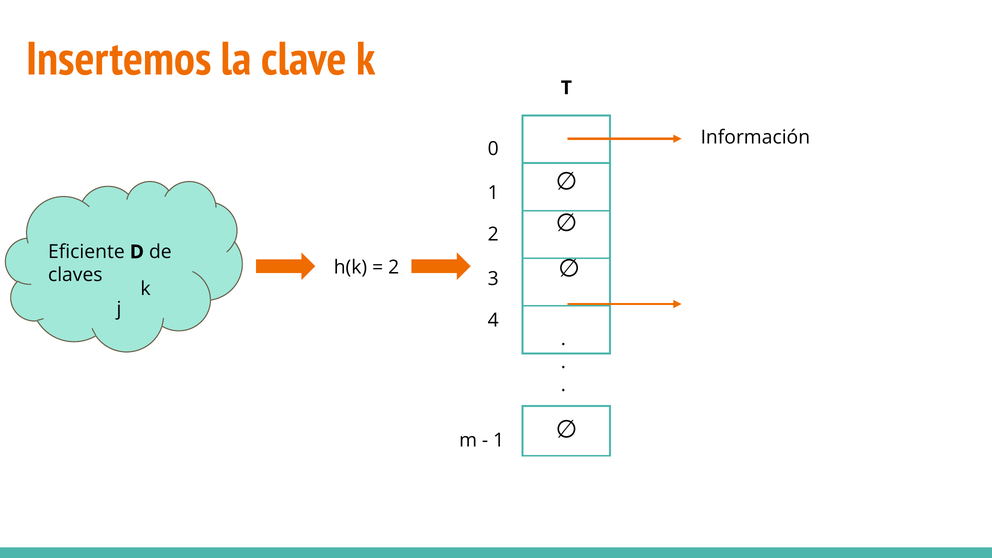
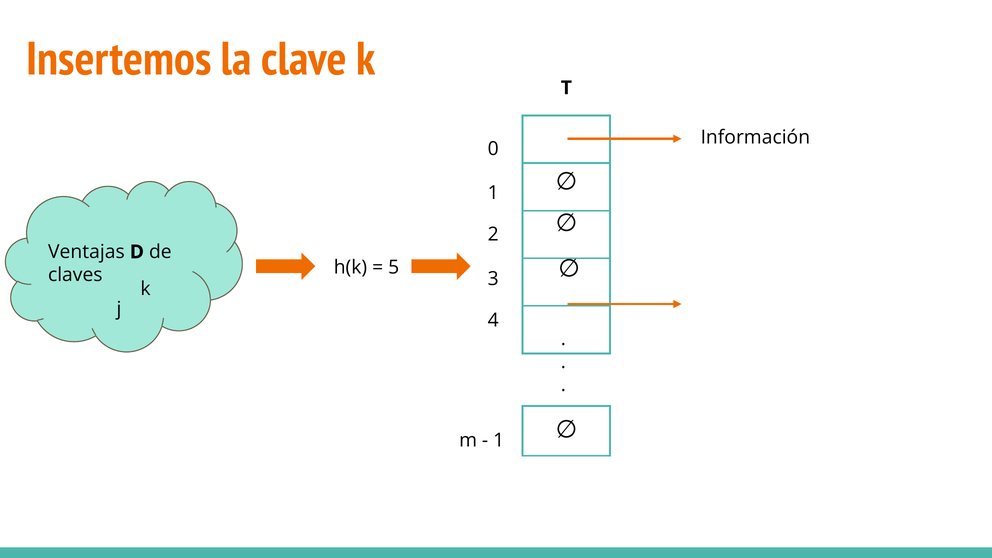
Eficiente: Eficiente -> Ventajas
2 at (394, 267): 2 -> 5
